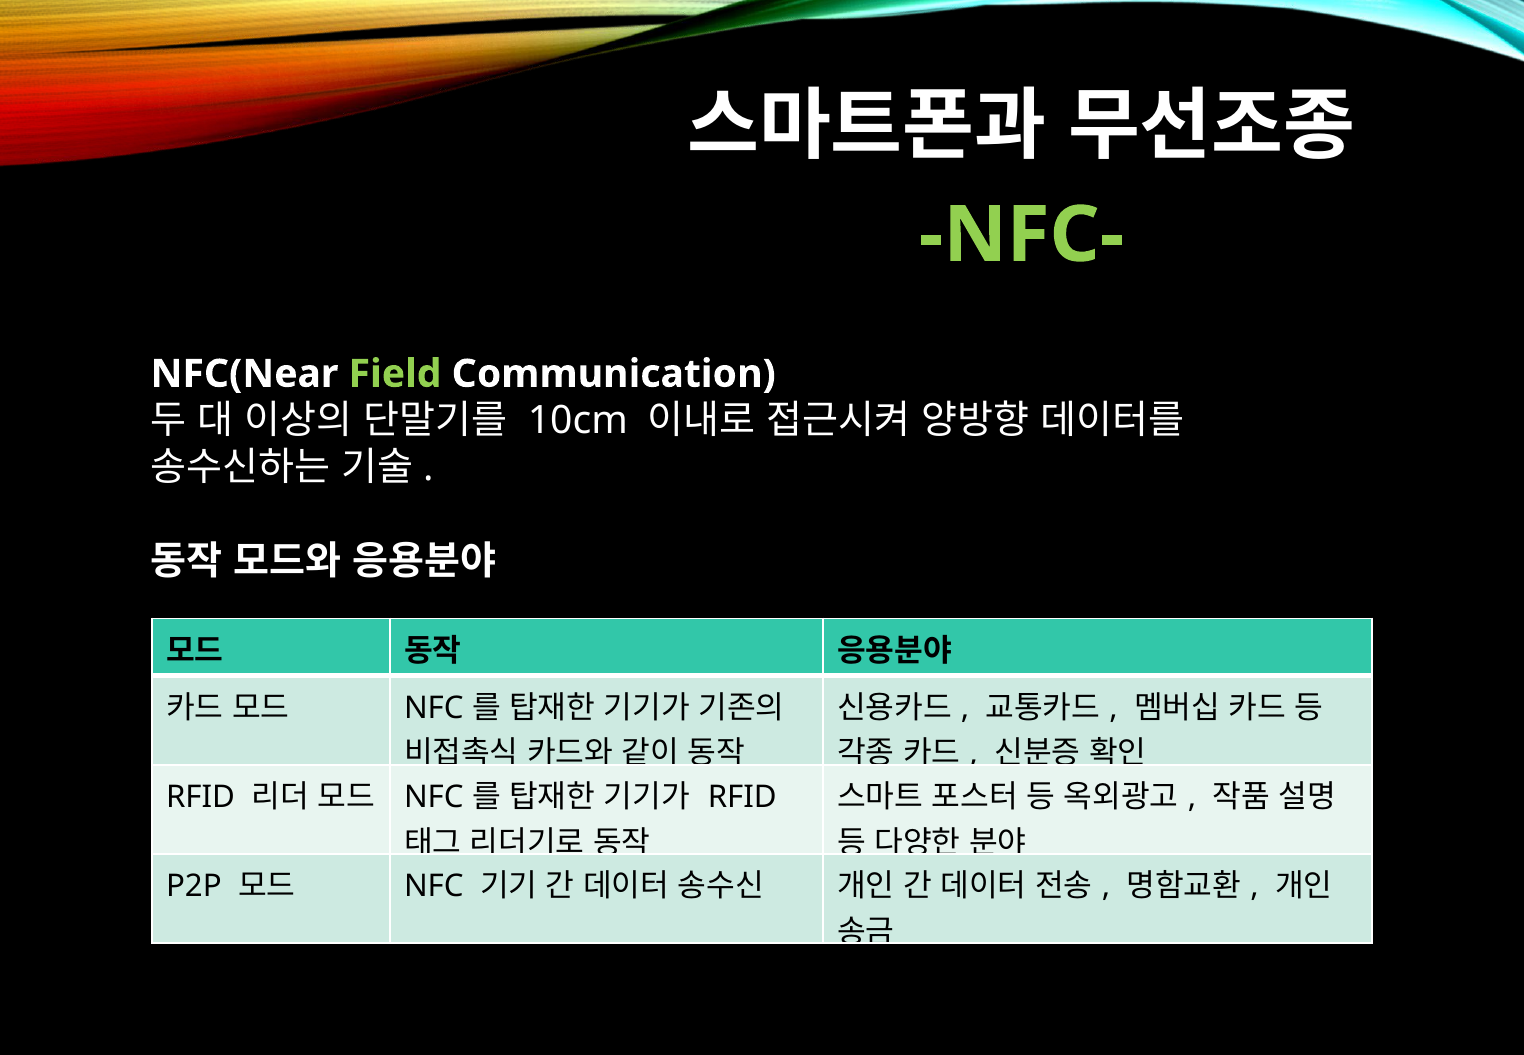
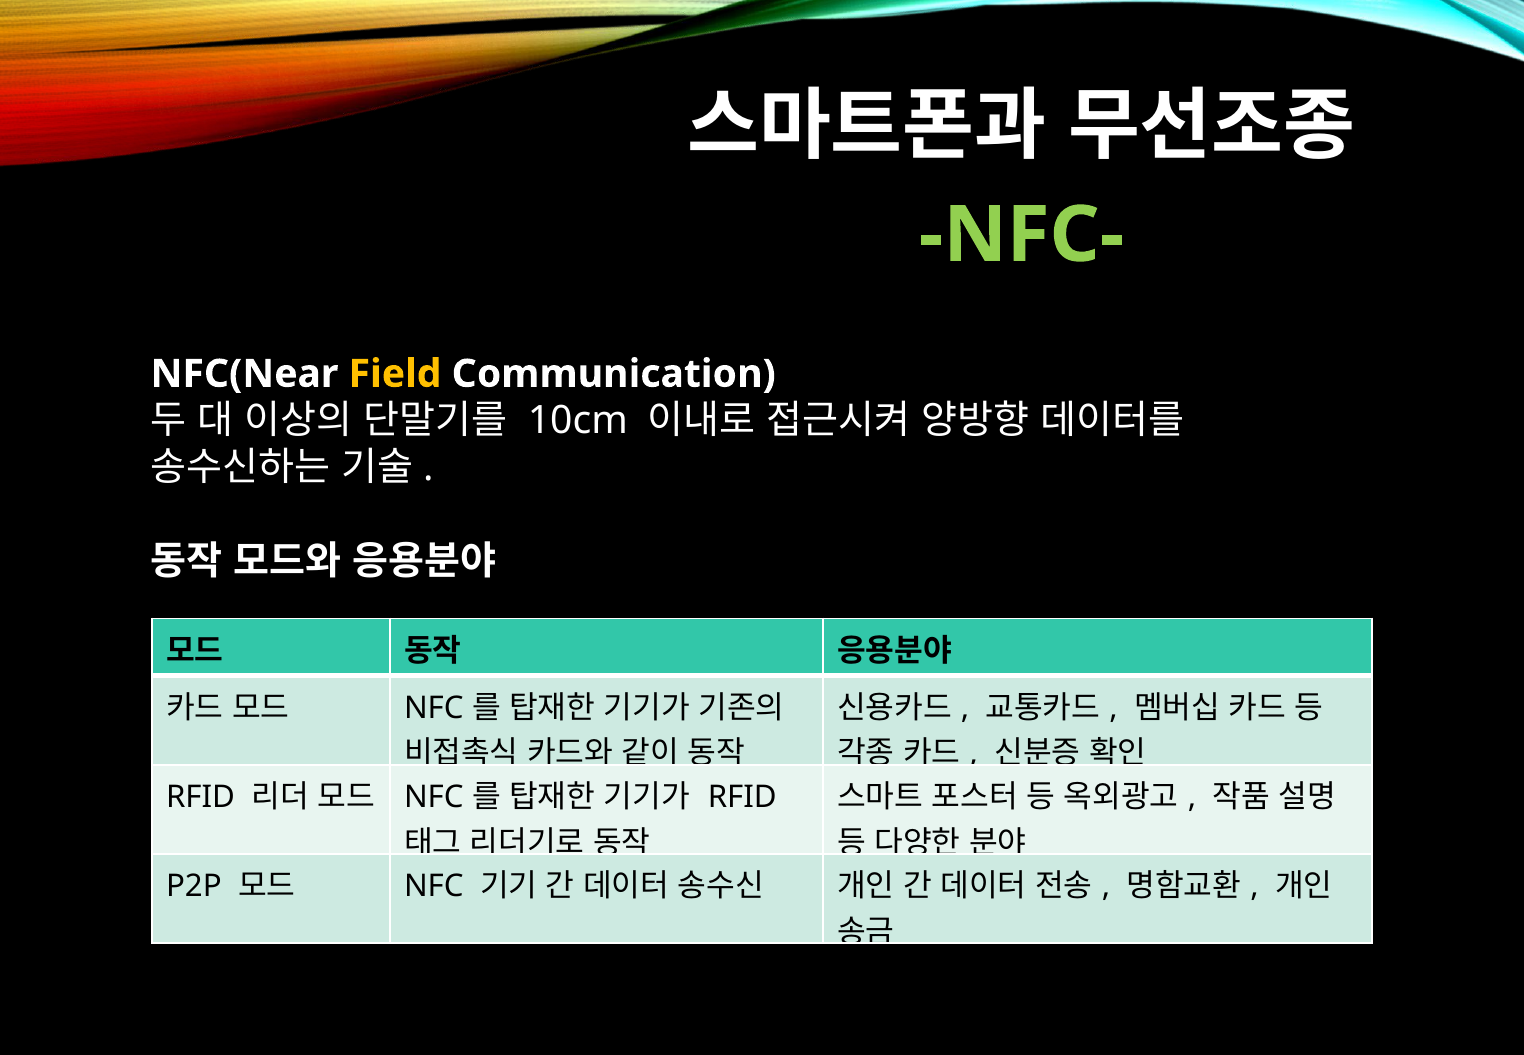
Field colour: light green -> yellow
